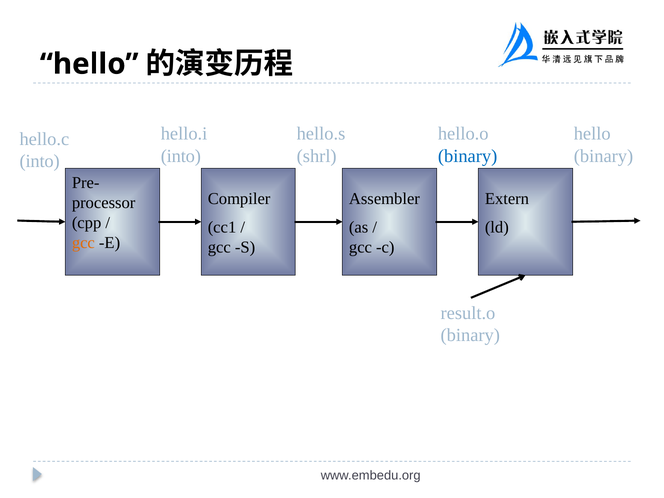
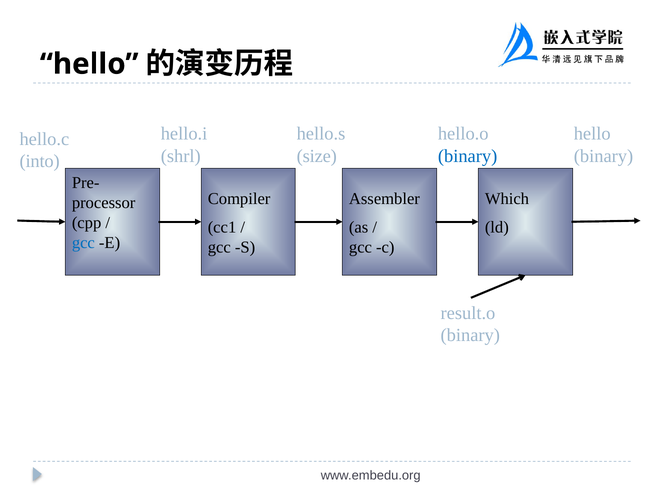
into at (181, 156): into -> shrl
shrl: shrl -> size
Extern: Extern -> Which
gcc at (83, 243) colour: orange -> blue
